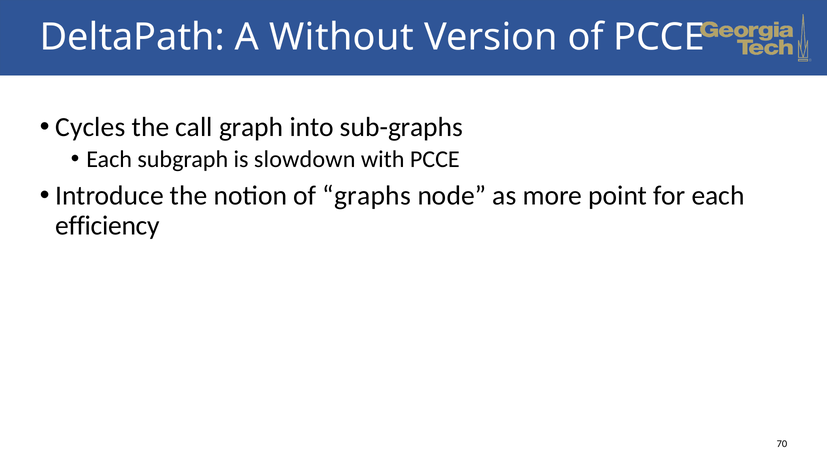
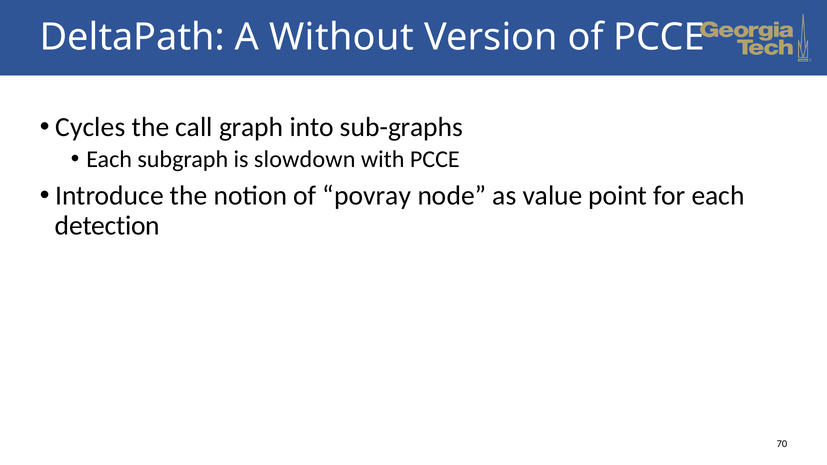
graphs: graphs -> povray
more: more -> value
efficiency: efficiency -> detection
